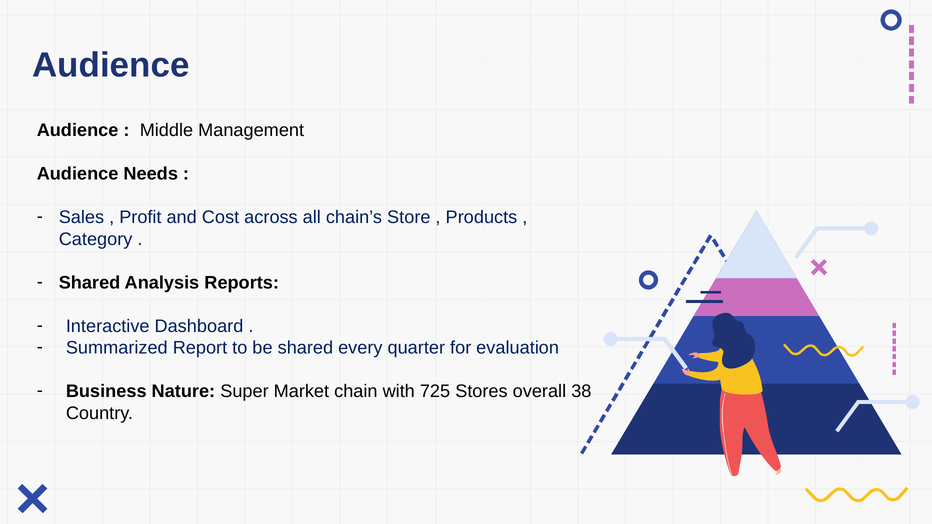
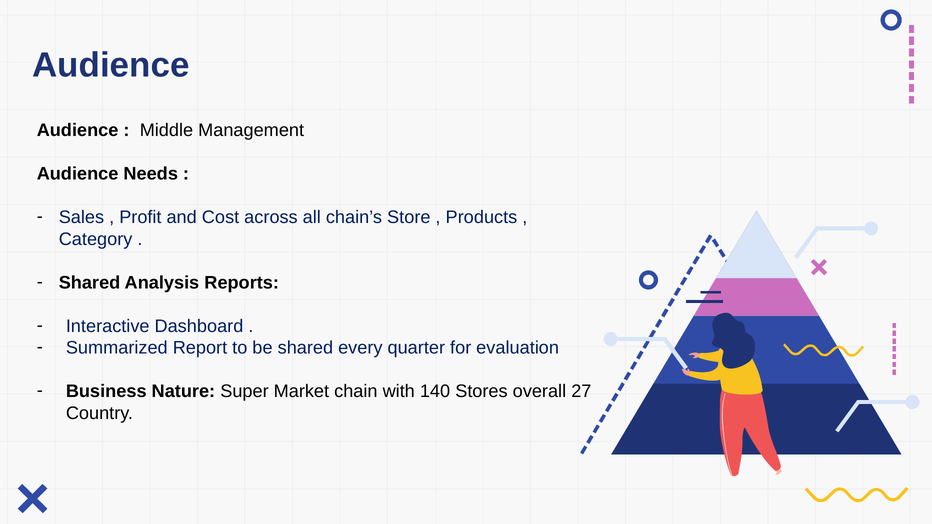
725: 725 -> 140
38: 38 -> 27
